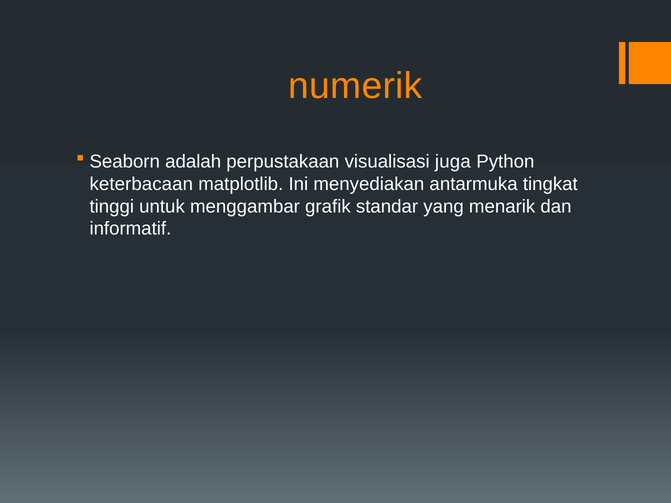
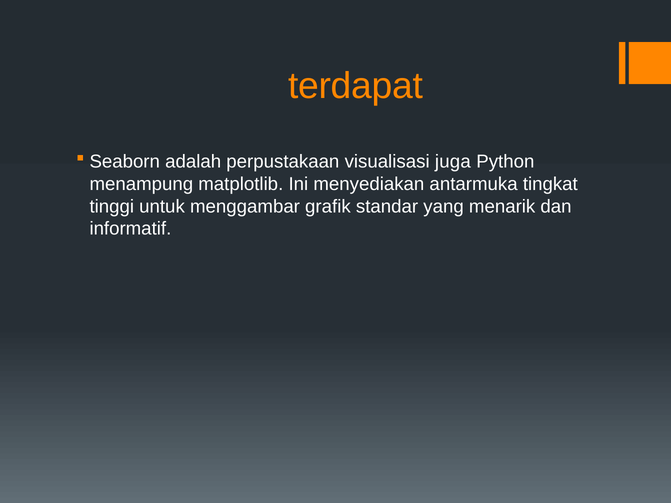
numerik: numerik -> terdapat
keterbacaan: keterbacaan -> menampung
